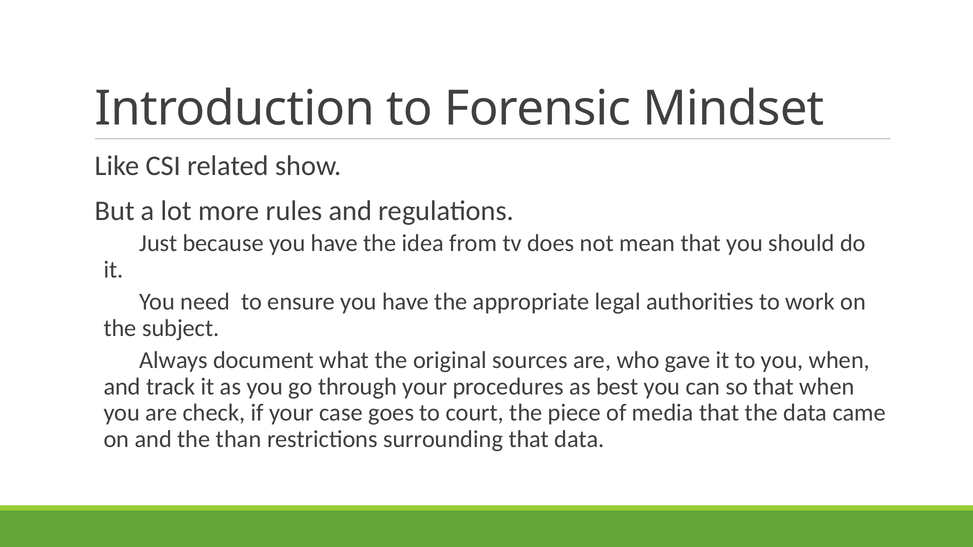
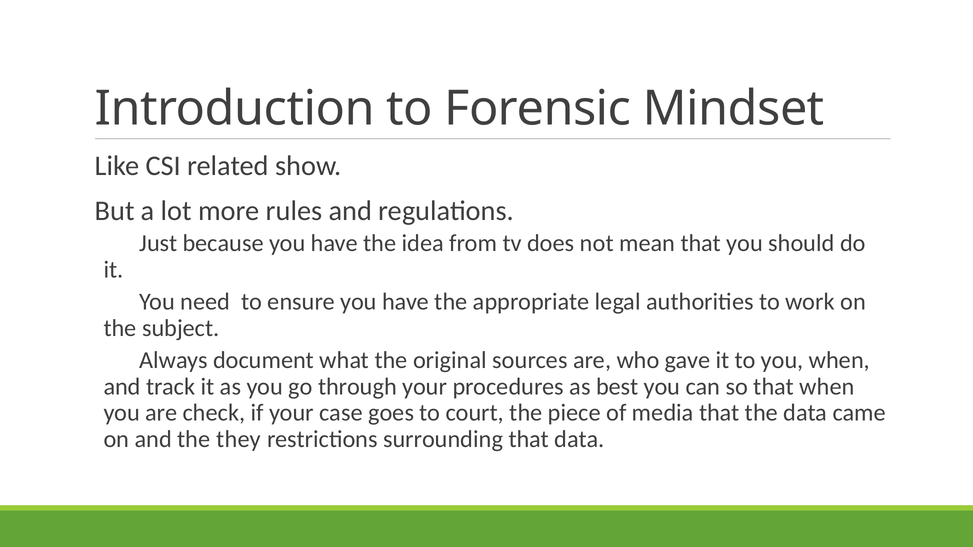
than: than -> they
